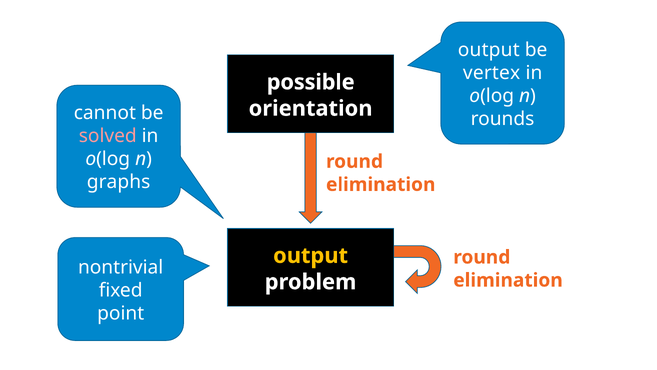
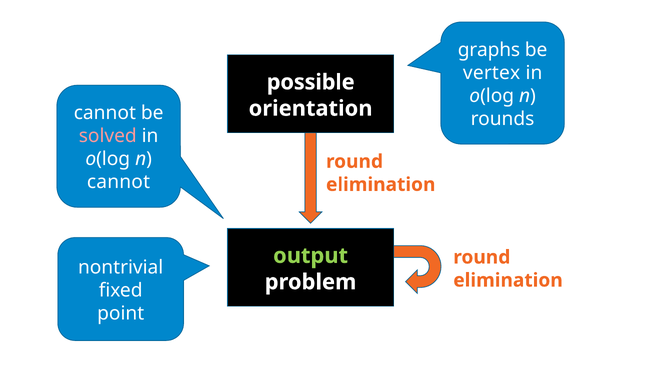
output at (489, 50): output -> graphs
graphs at (119, 182): graphs -> cannot
output at (311, 255) colour: yellow -> light green
